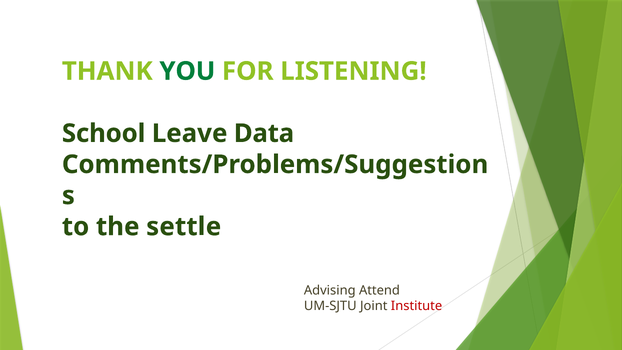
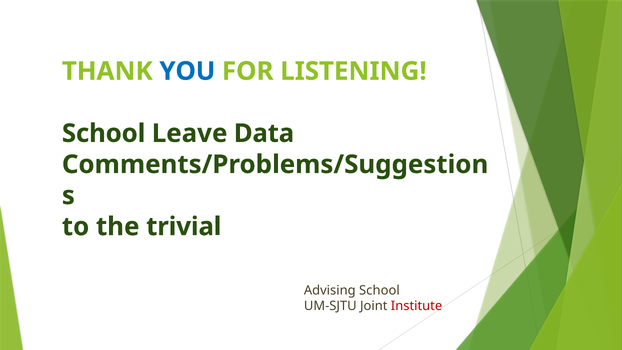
YOU colour: green -> blue
settle: settle -> trivial
Advising Attend: Attend -> School
